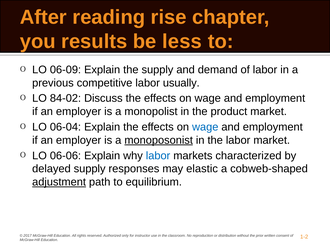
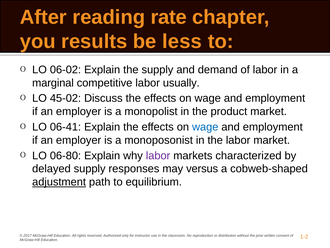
rise: rise -> rate
06-09: 06-09 -> 06-02
previous: previous -> marginal
84-02: 84-02 -> 45-02
06-04: 06-04 -> 06-41
monoposonist underline: present -> none
06-06: 06-06 -> 06-80
labor at (158, 155) colour: blue -> purple
elastic: elastic -> versus
